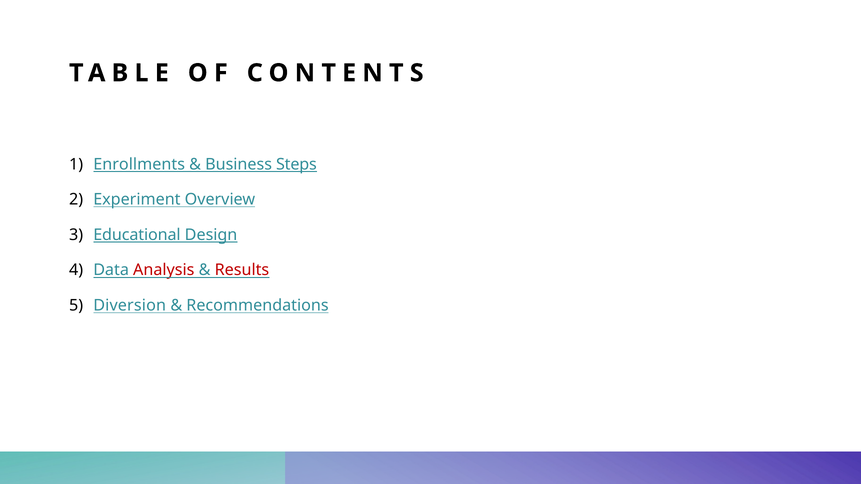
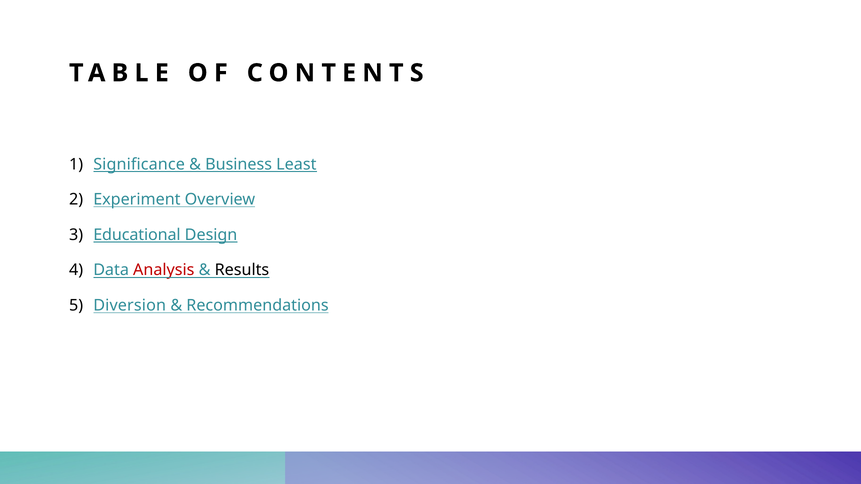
Enrollments: Enrollments -> Significance
Steps: Steps -> Least
Results colour: red -> black
